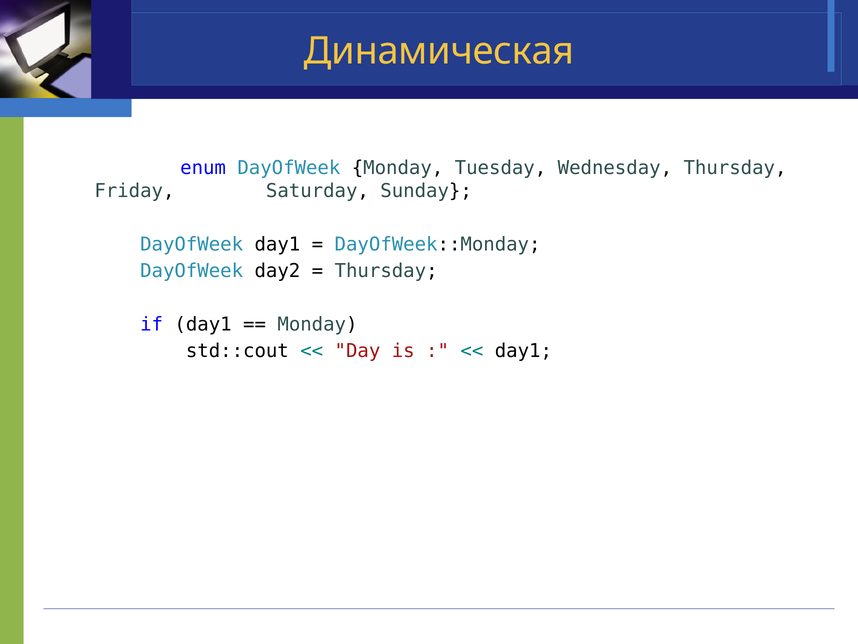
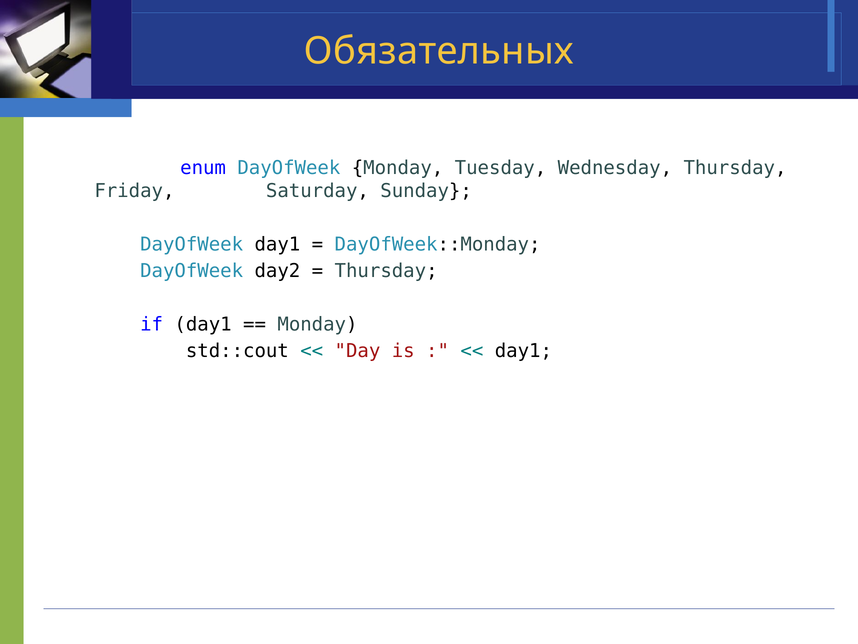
Динамическая: Динамическая -> Обязательных
